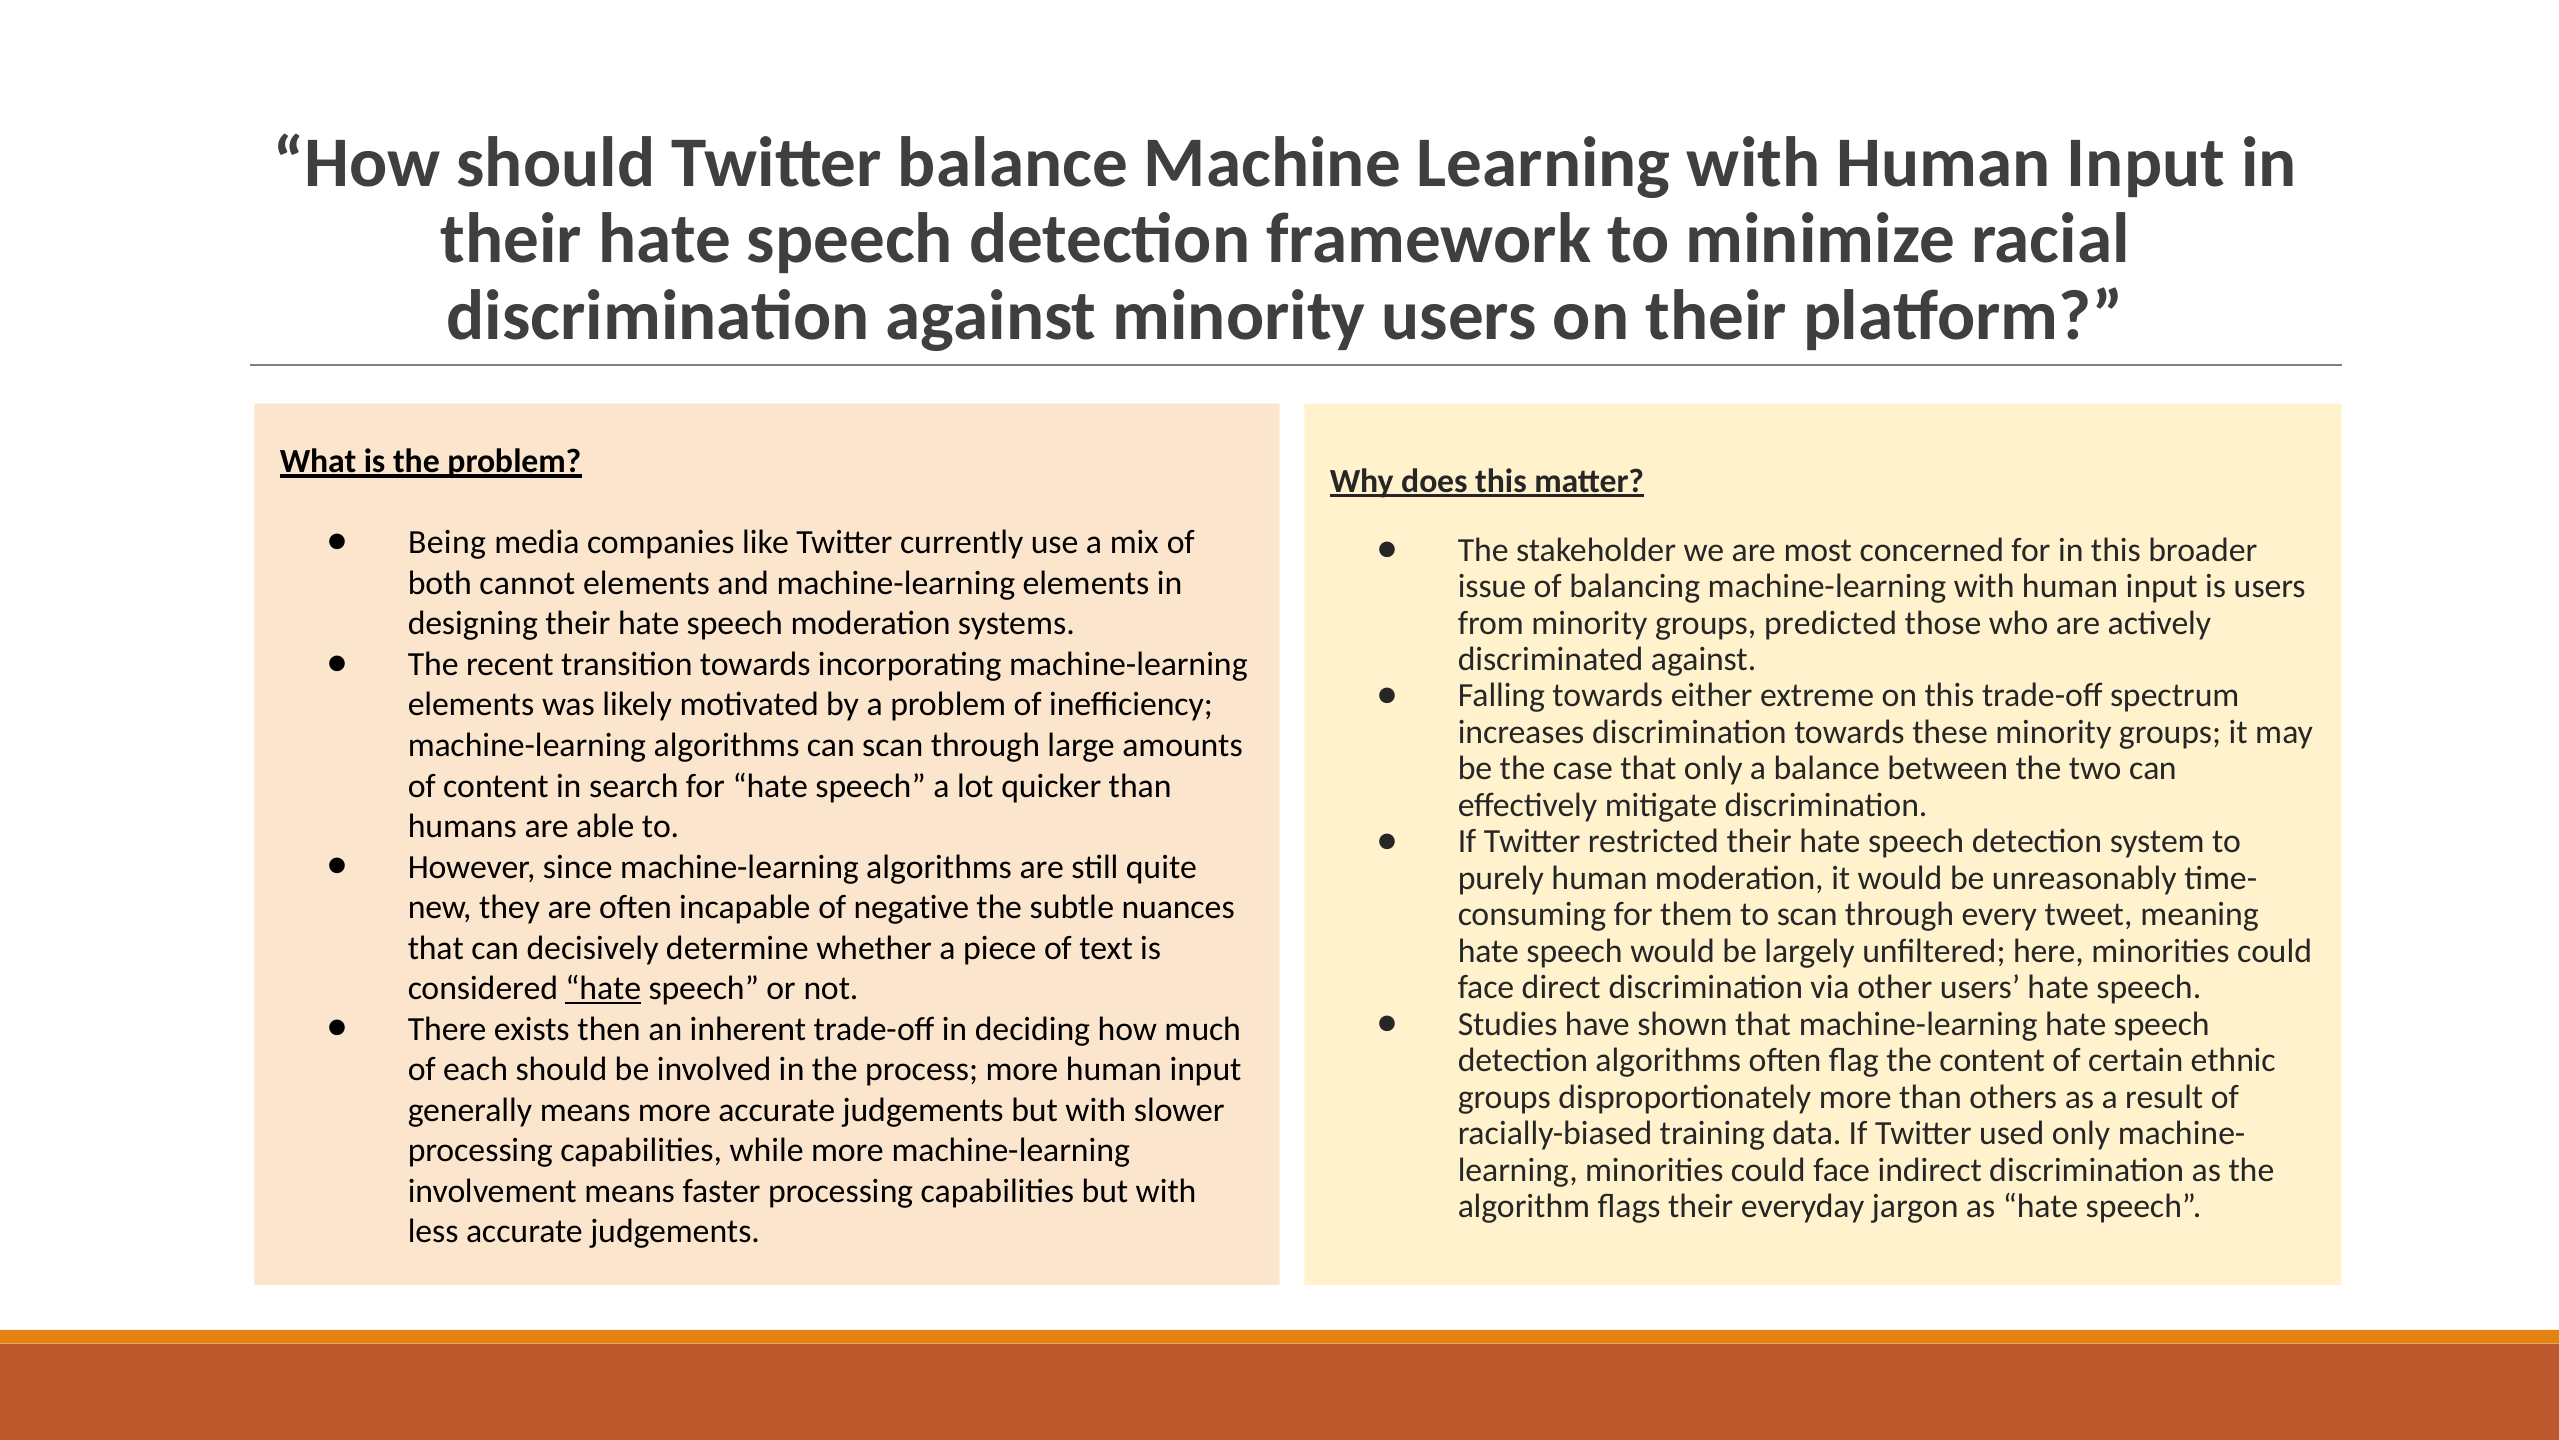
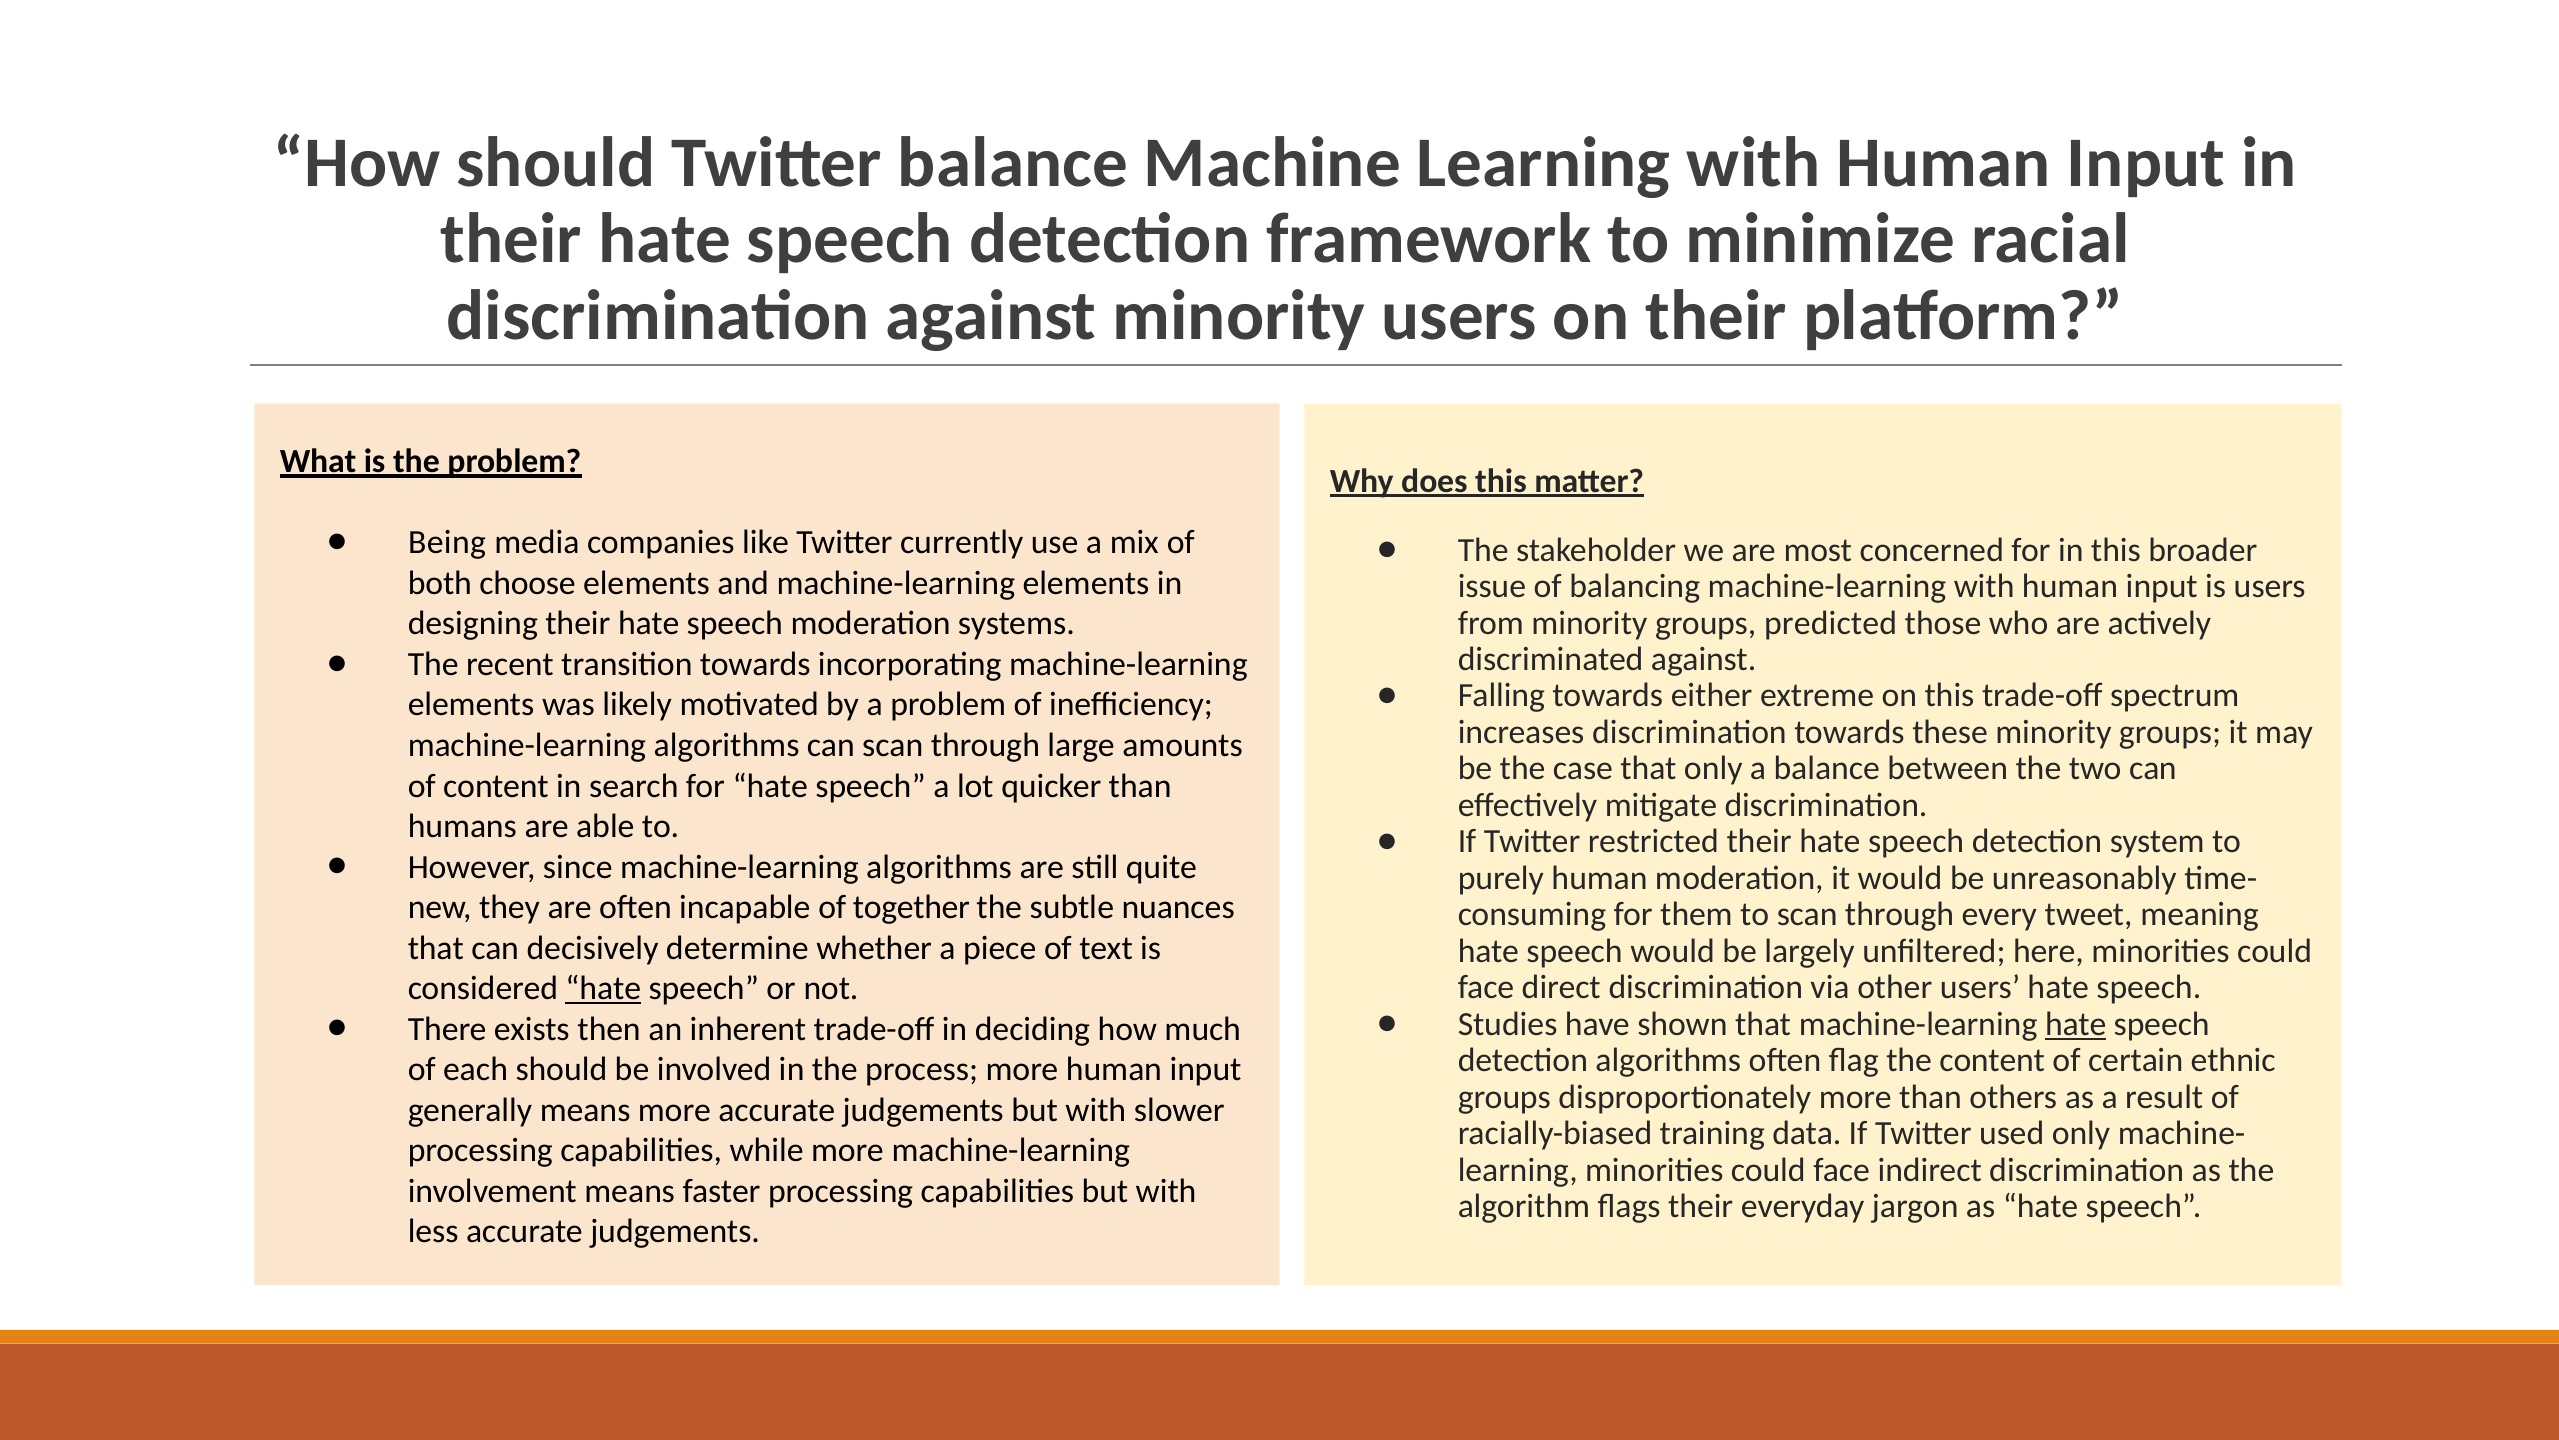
cannot: cannot -> choose
negative: negative -> together
hate at (2076, 1024) underline: none -> present
